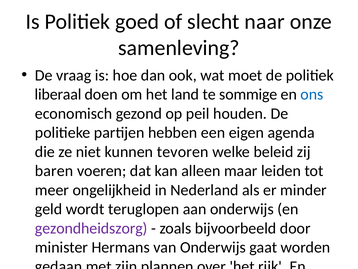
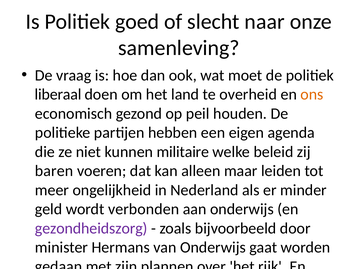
sommige: sommige -> overheid
ons colour: blue -> orange
tevoren: tevoren -> militaire
teruglopen: teruglopen -> verbonden
